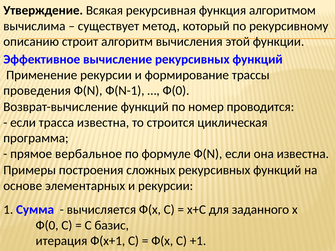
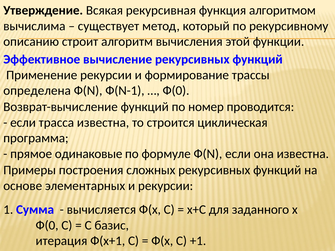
проведения: проведения -> определена
вербальное: вербальное -> одинаковые
